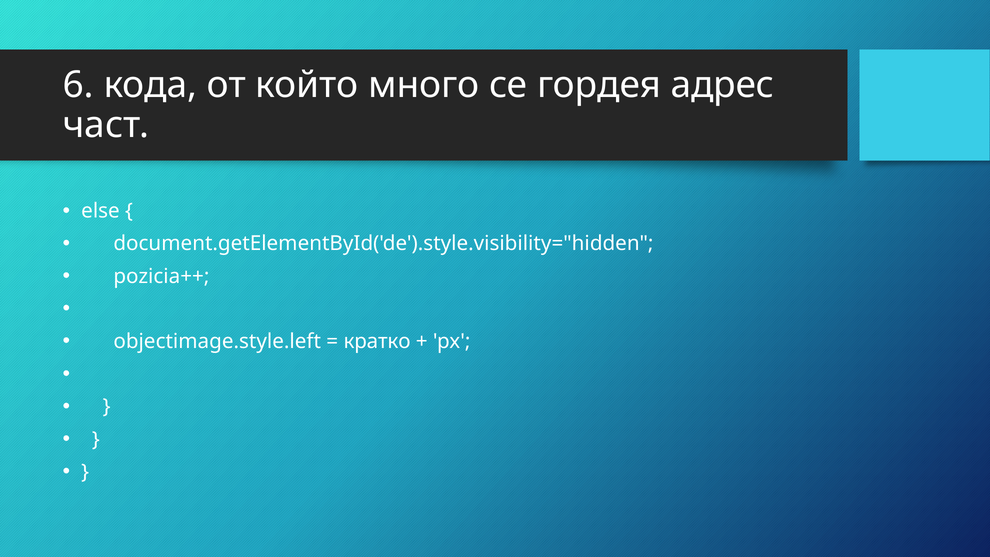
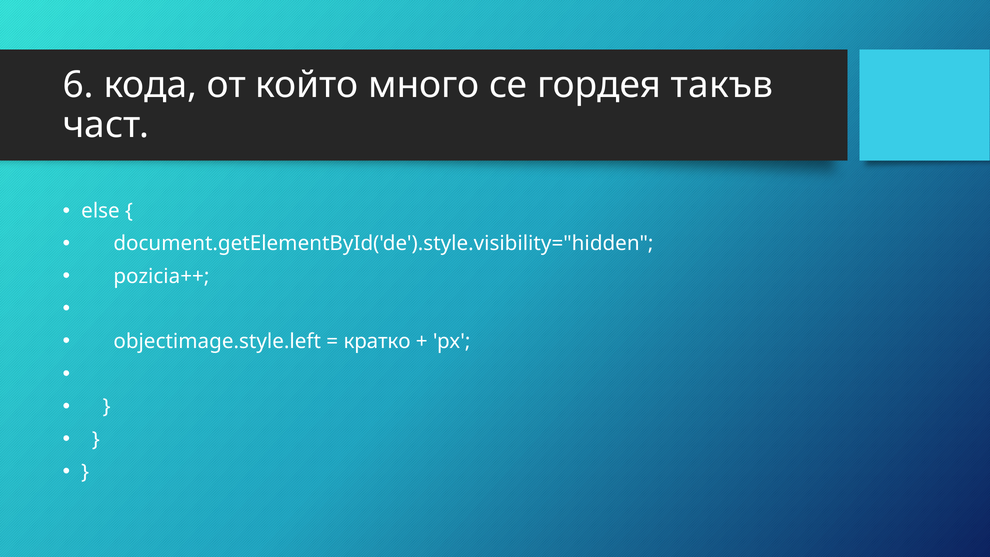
адрес: адрес -> такъв
